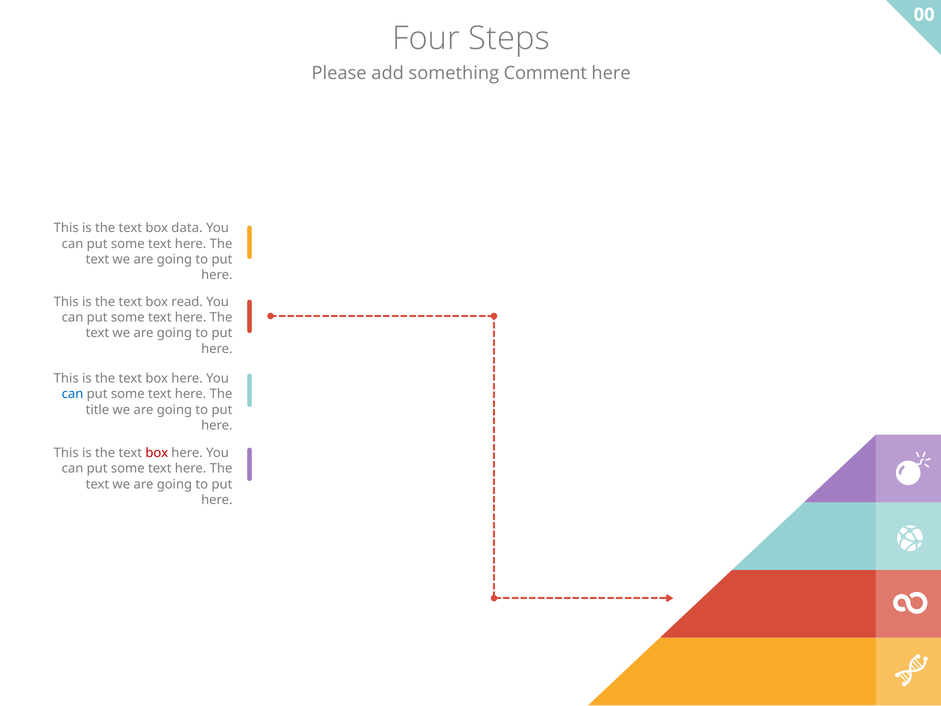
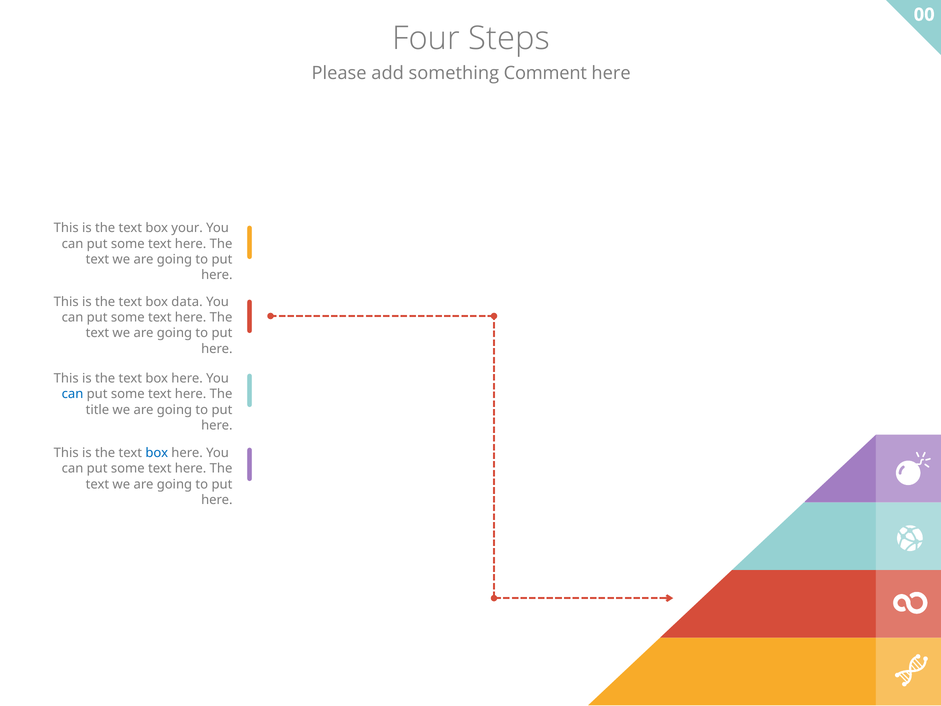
data: data -> your
read: read -> data
box at (157, 453) colour: red -> blue
